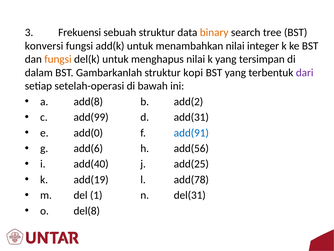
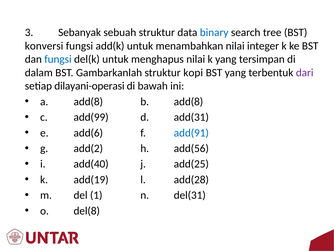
Frekuensi: Frekuensi -> Sebanyak
binary colour: orange -> blue
fungsi at (58, 59) colour: orange -> blue
setelah-operasi: setelah-operasi -> dilayani-operasi
b add(2: add(2 -> add(8
add(0: add(0 -> add(6
add(6: add(6 -> add(2
add(78: add(78 -> add(28
